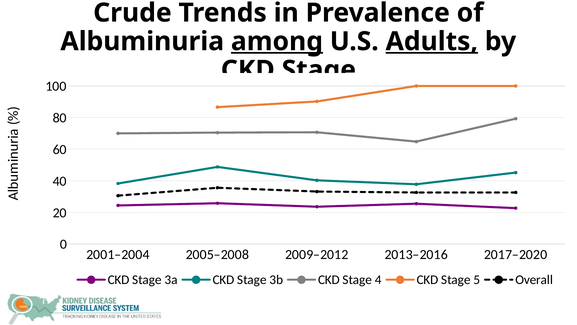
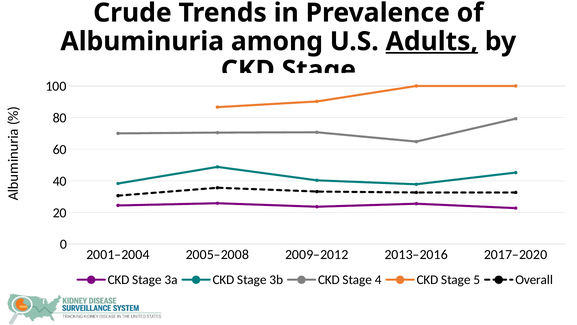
among underline: present -> none
